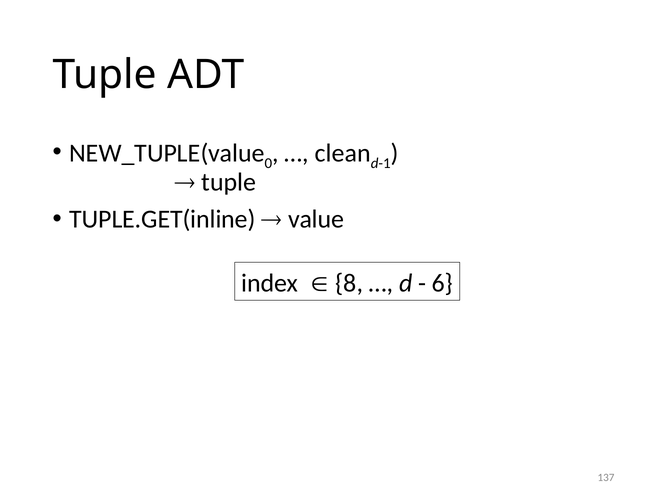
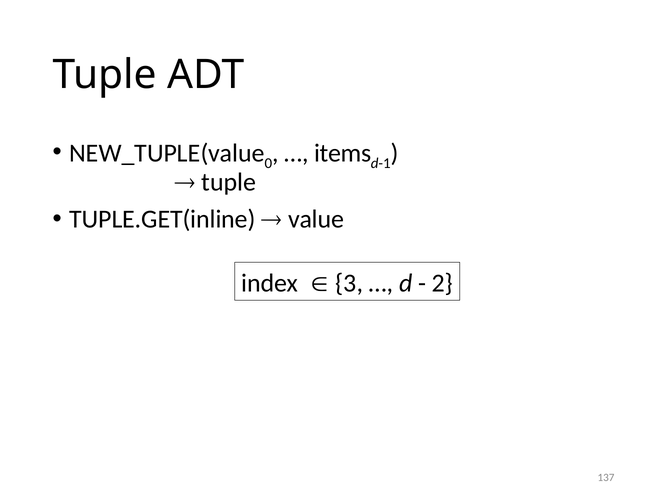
clean: clean -> items
8: 8 -> 3
6: 6 -> 2
